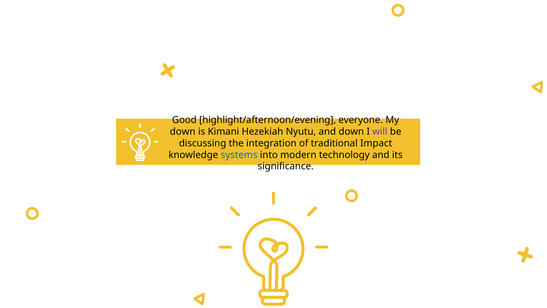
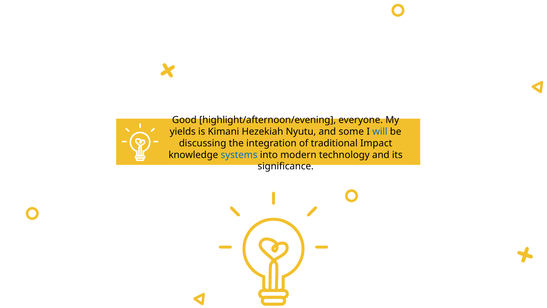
down at (183, 132): down -> yields
and down: down -> some
will colour: purple -> blue
